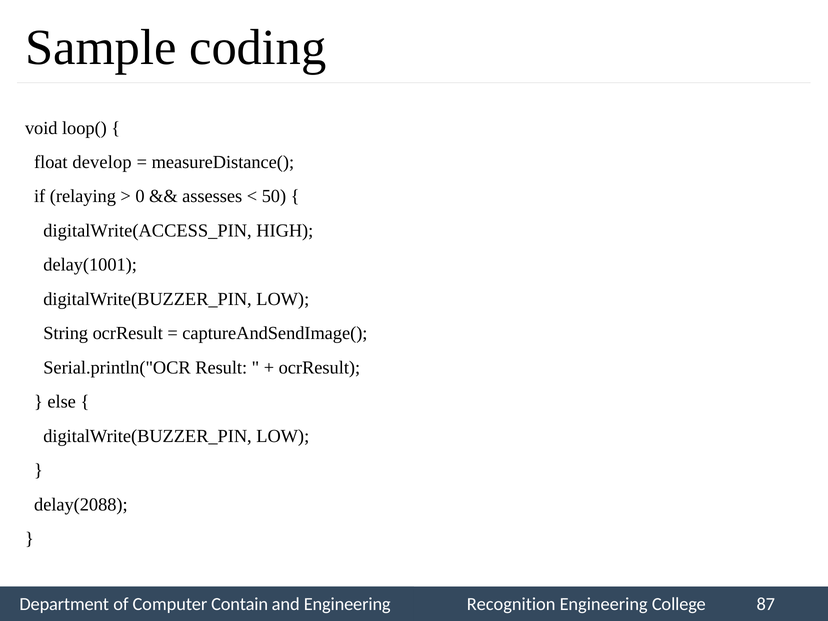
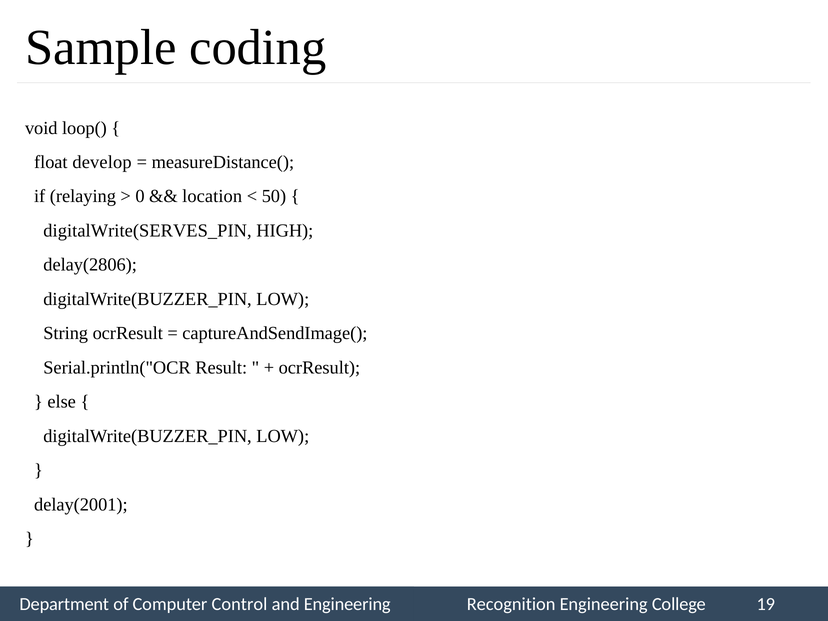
assesses: assesses -> location
digitalWrite(ACCESS_PIN: digitalWrite(ACCESS_PIN -> digitalWrite(SERVES_PIN
delay(1001: delay(1001 -> delay(2806
delay(2088: delay(2088 -> delay(2001
Contain: Contain -> Control
87: 87 -> 19
